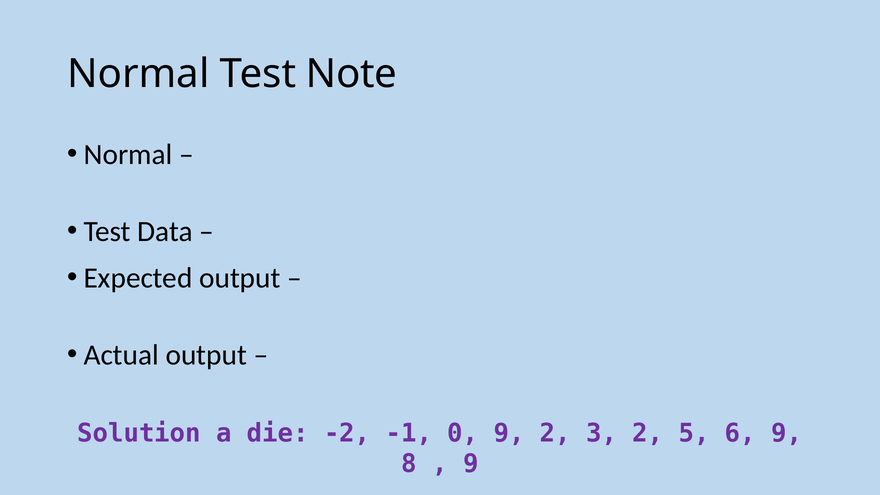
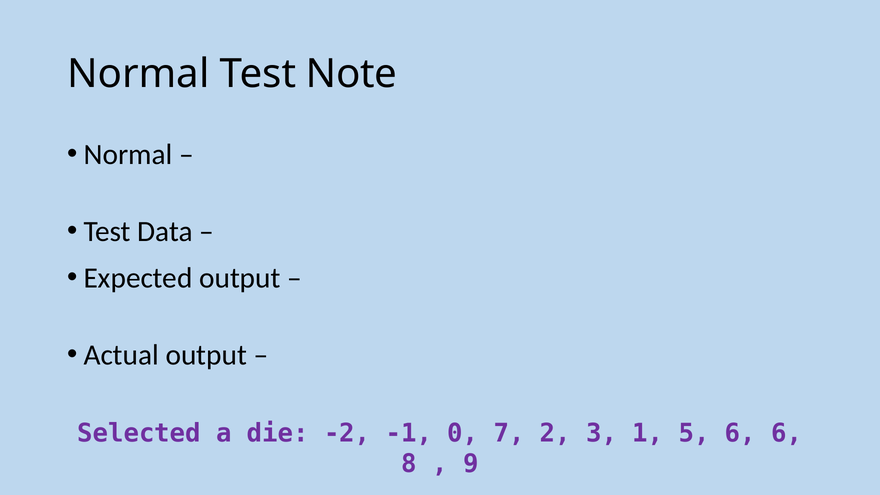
Solution: Solution -> Selected
0 9: 9 -> 7
3 2: 2 -> 1
6 9: 9 -> 6
